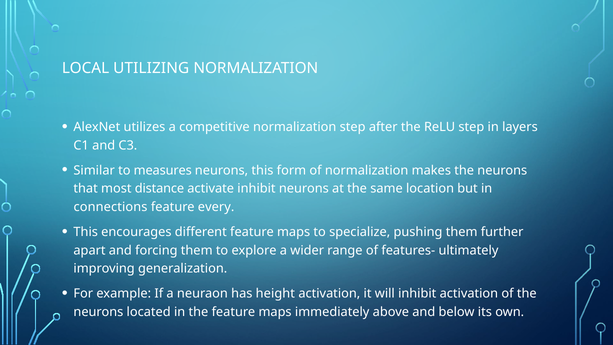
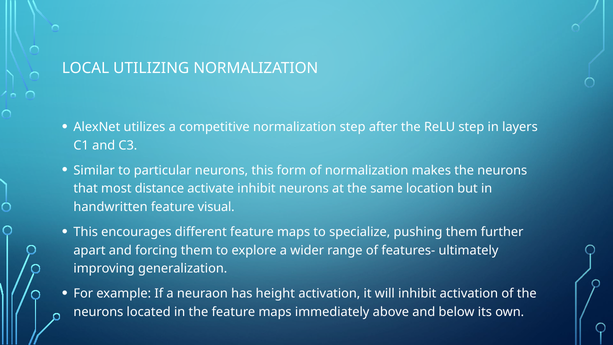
measures: measures -> particular
connections: connections -> handwritten
every: every -> visual
